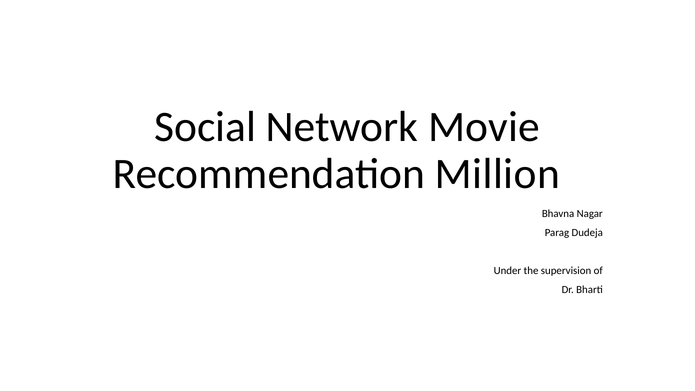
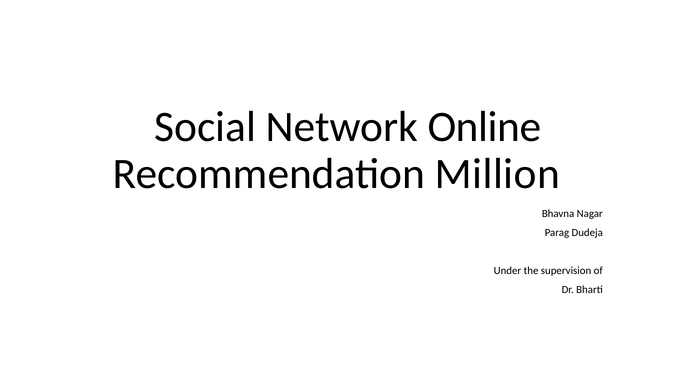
Movie: Movie -> Online
